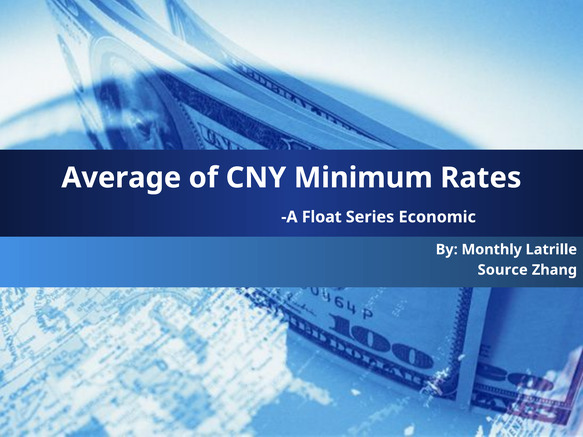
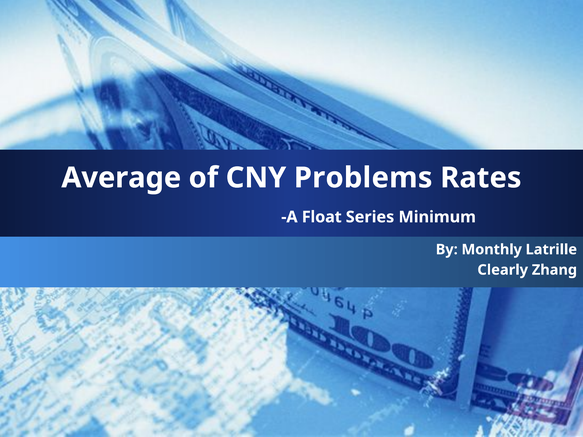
Minimum: Minimum -> Problems
Economic: Economic -> Minimum
Source: Source -> Clearly
